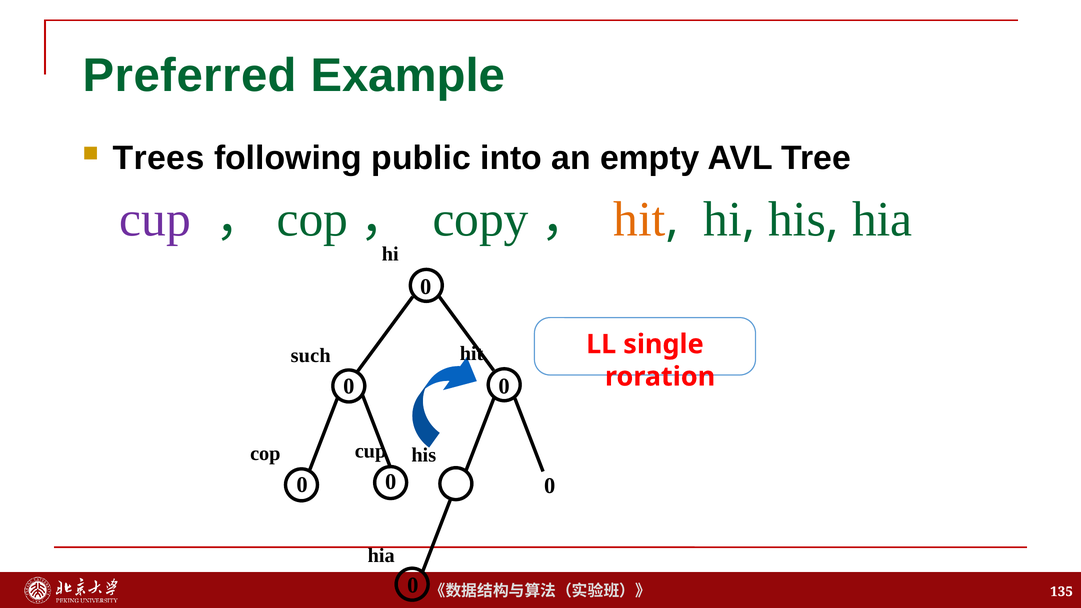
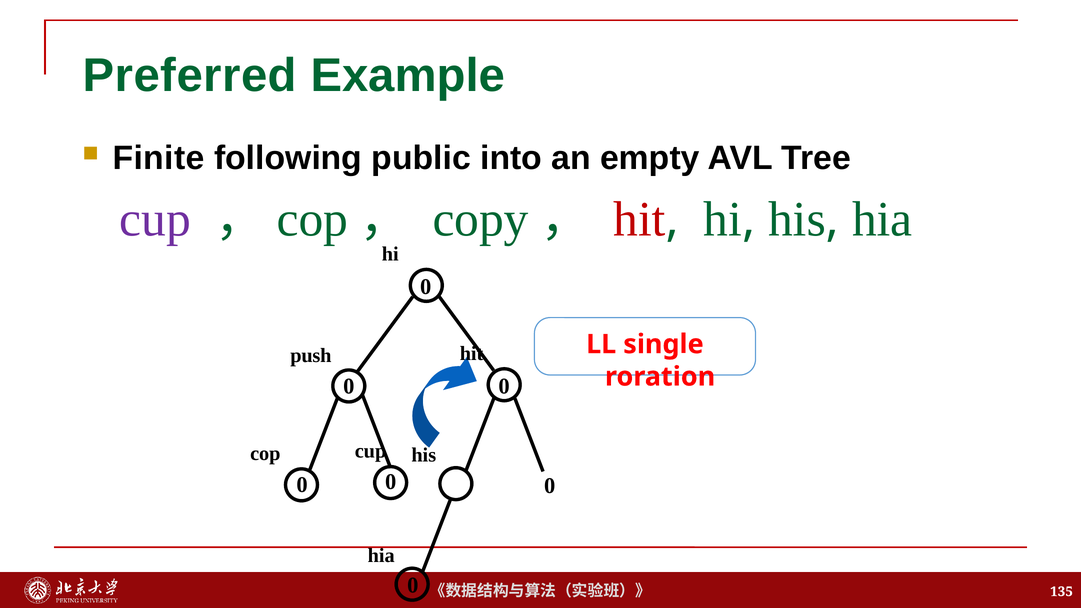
Trees: Trees -> Finite
hit at (639, 220) colour: orange -> red
such: such -> push
